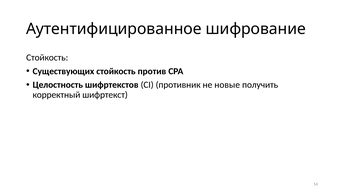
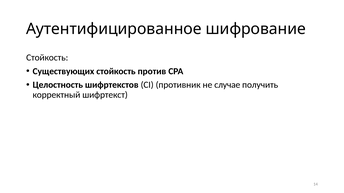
новые: новые -> случае
